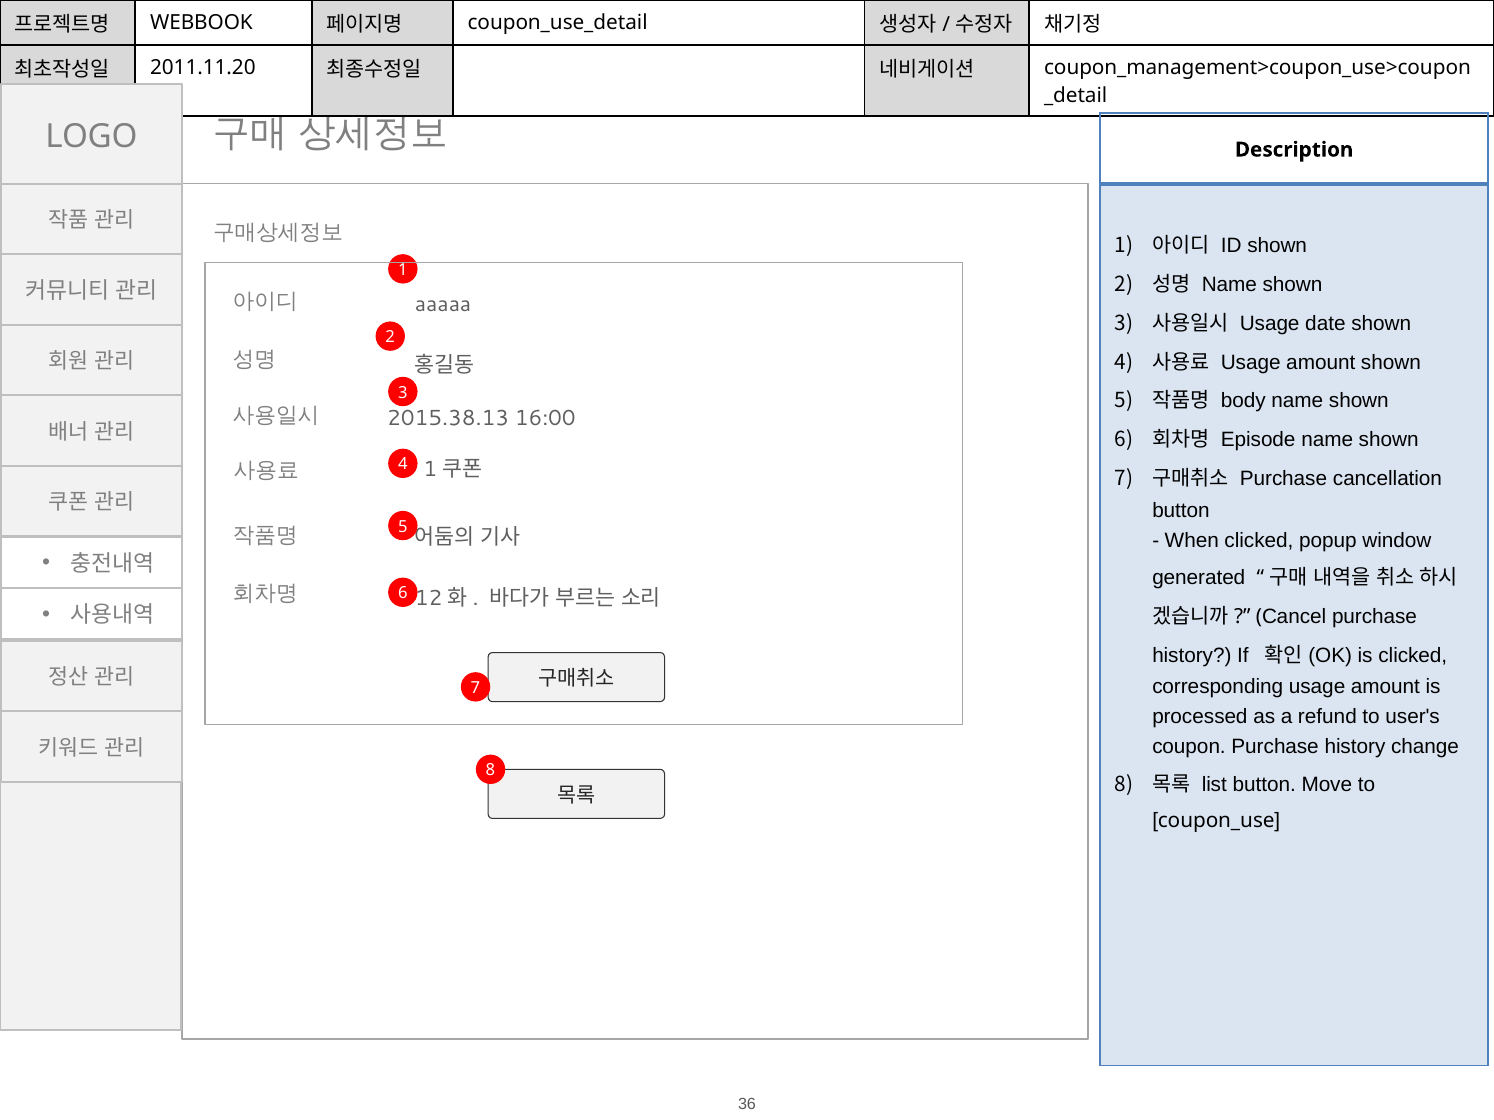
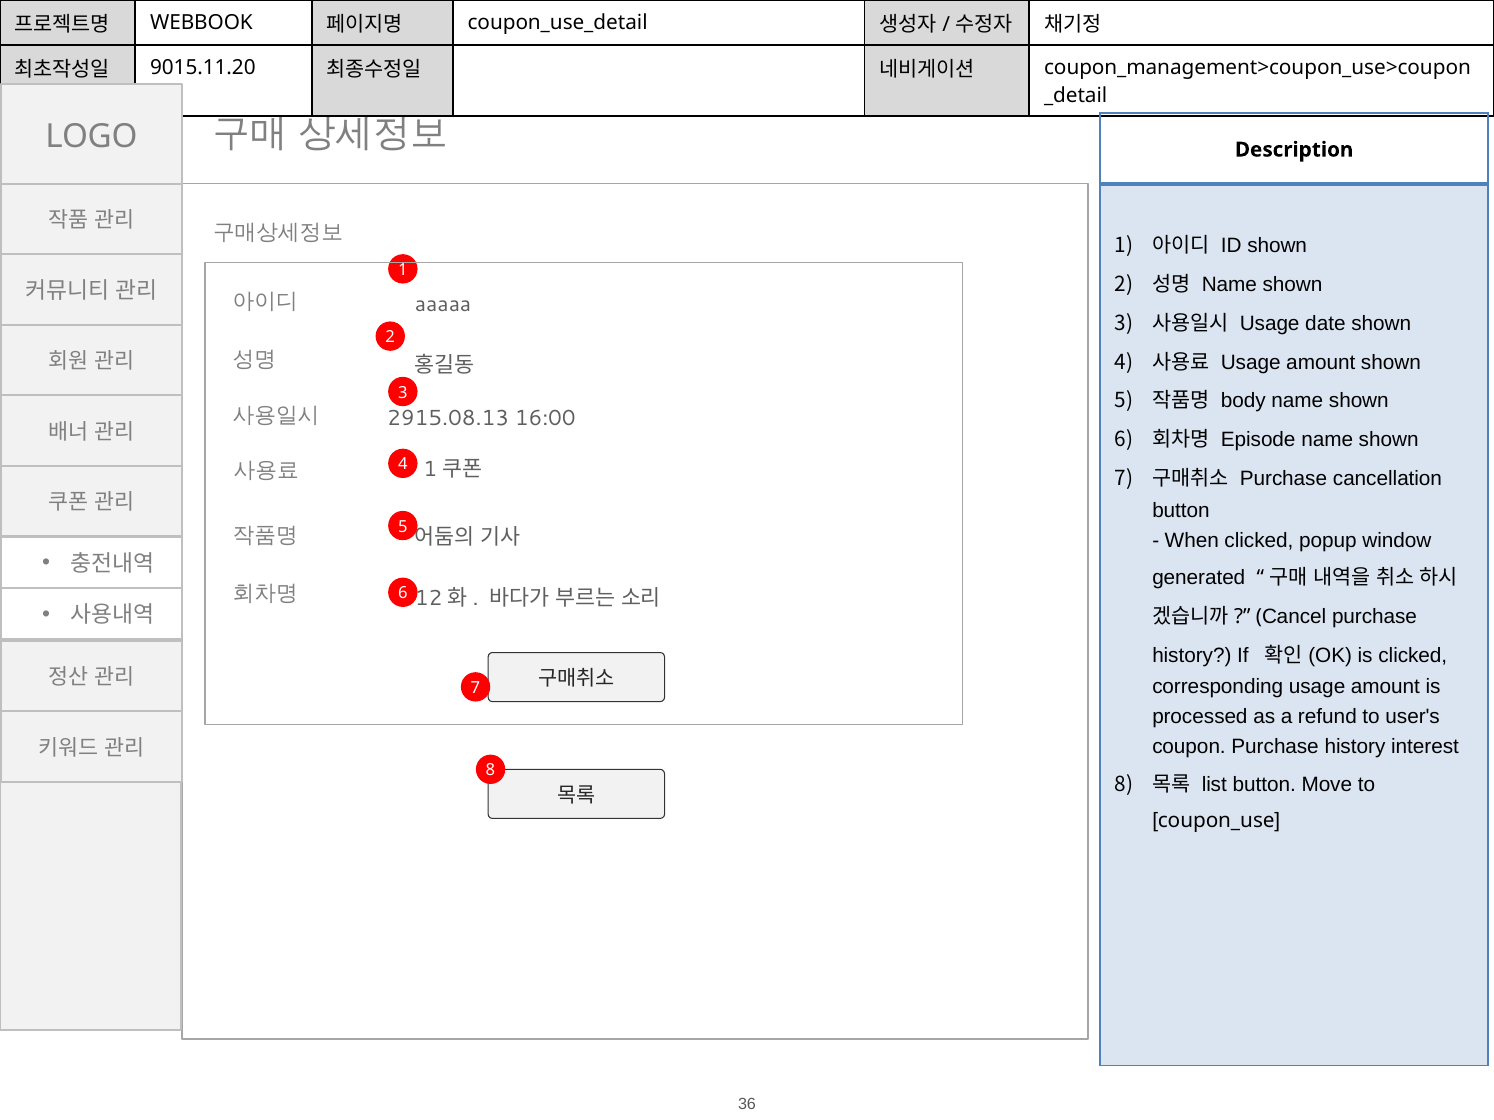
2011.11.20: 2011.11.20 -> 9015.11.20
2015.38.13: 2015.38.13 -> 2915.08.13
change: change -> interest
